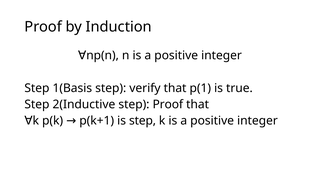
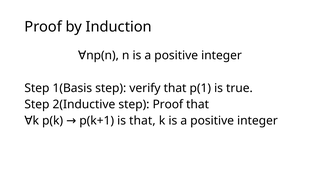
is step: step -> that
